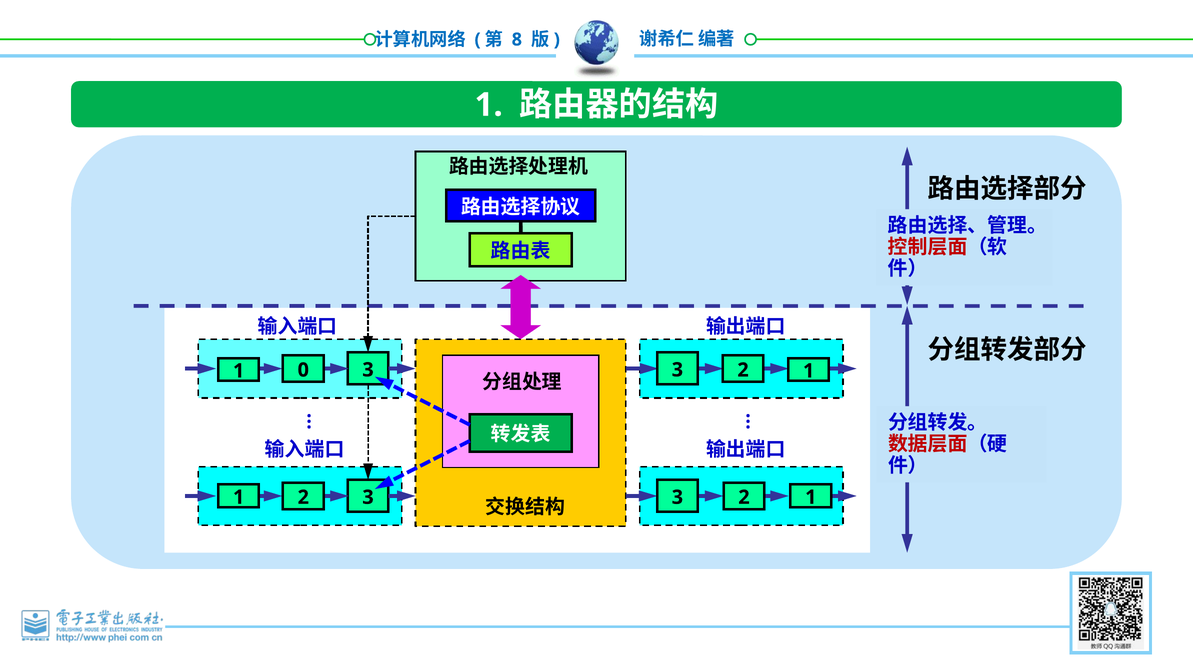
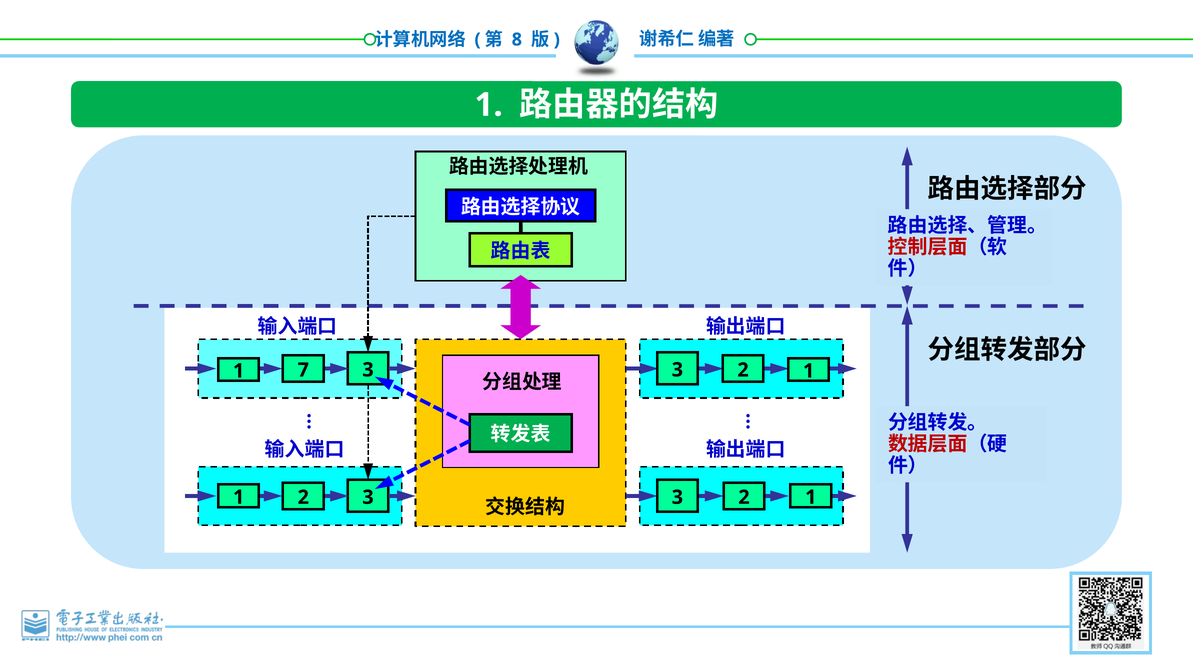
0: 0 -> 7
